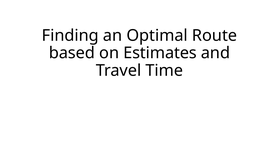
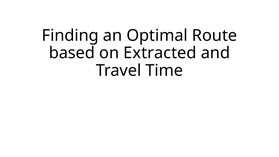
Estimates: Estimates -> Extracted
